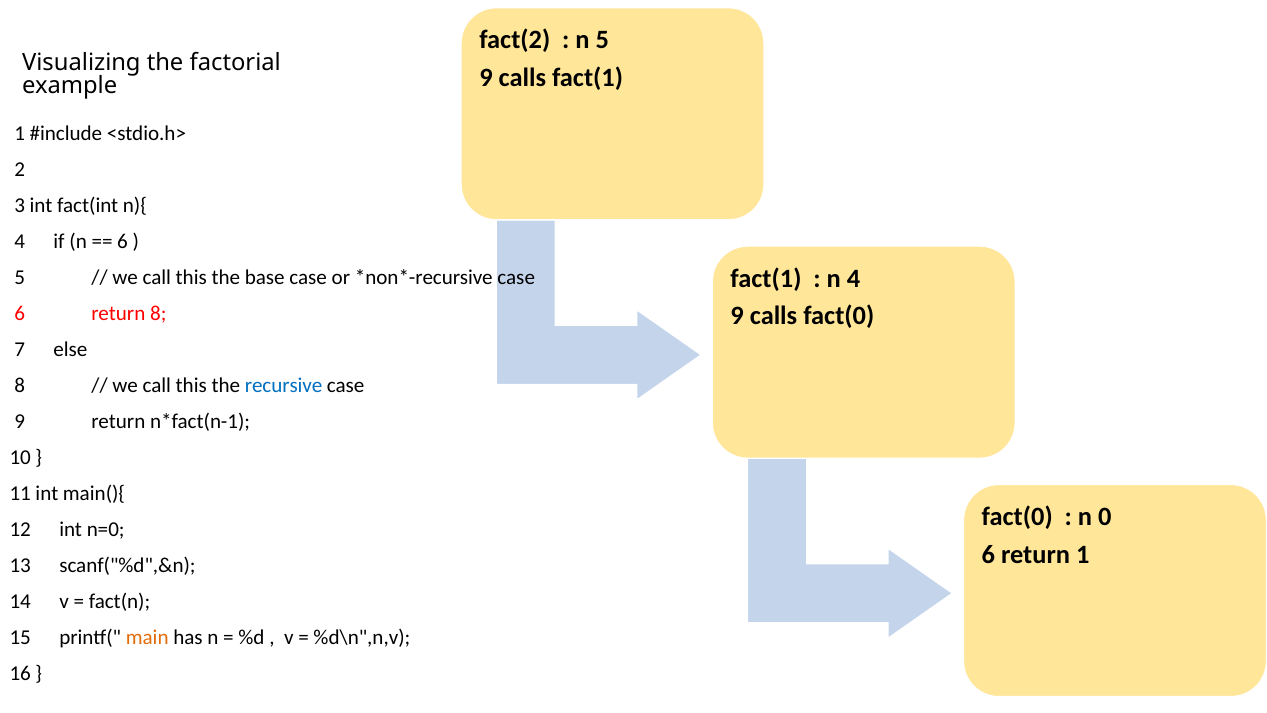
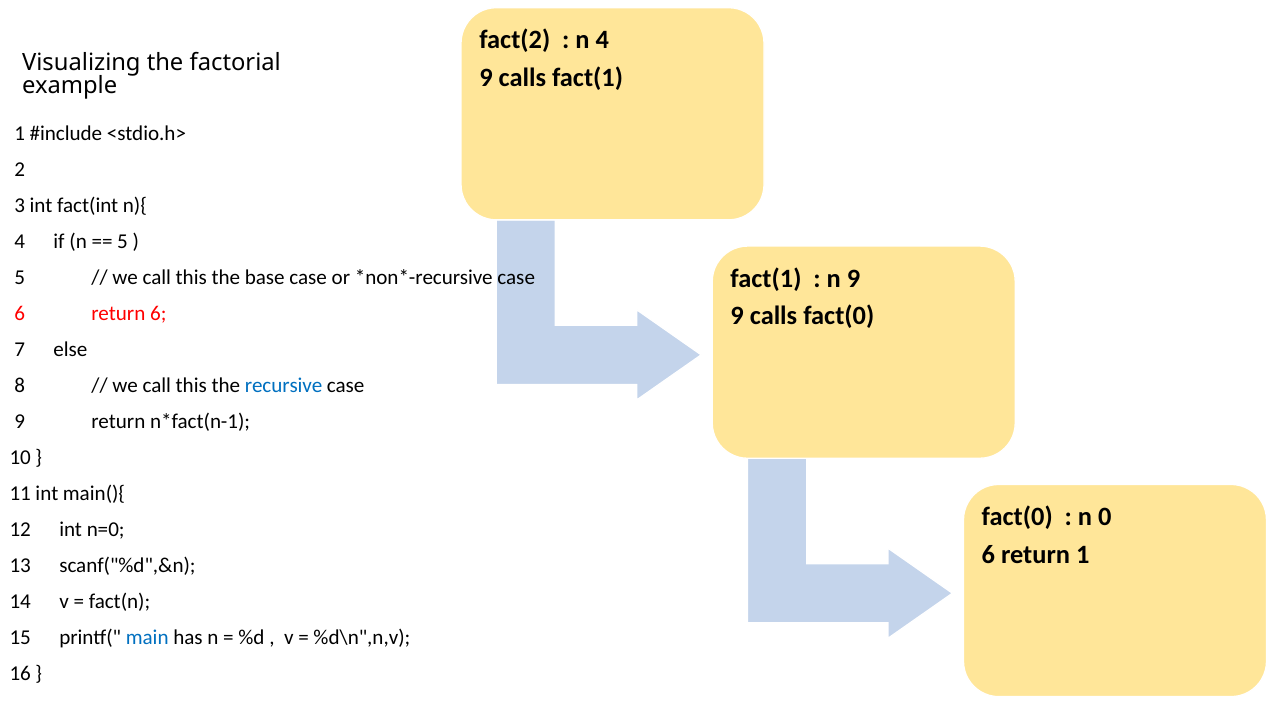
n 5: 5 -> 4
6 at (123, 241): 6 -> 5
n 4: 4 -> 9
return 8: 8 -> 6
main colour: orange -> blue
